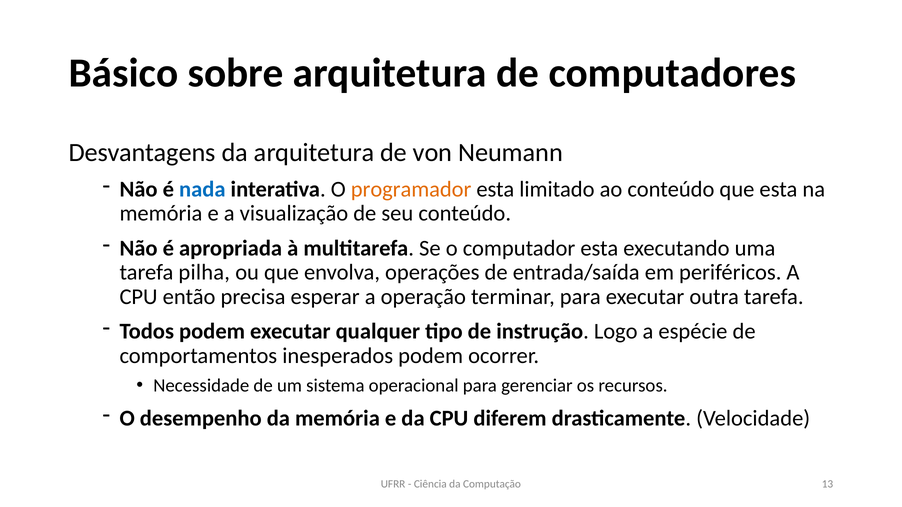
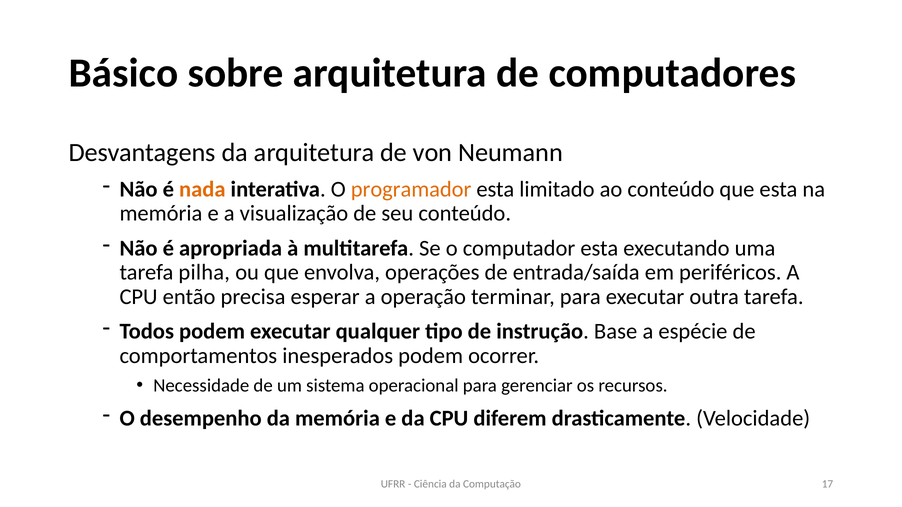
nada colour: blue -> orange
Logo: Logo -> Base
13: 13 -> 17
